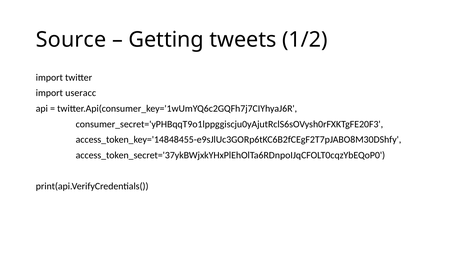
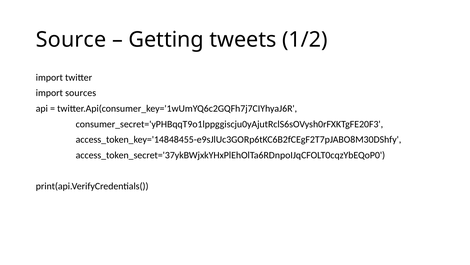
useracc: useracc -> sources
